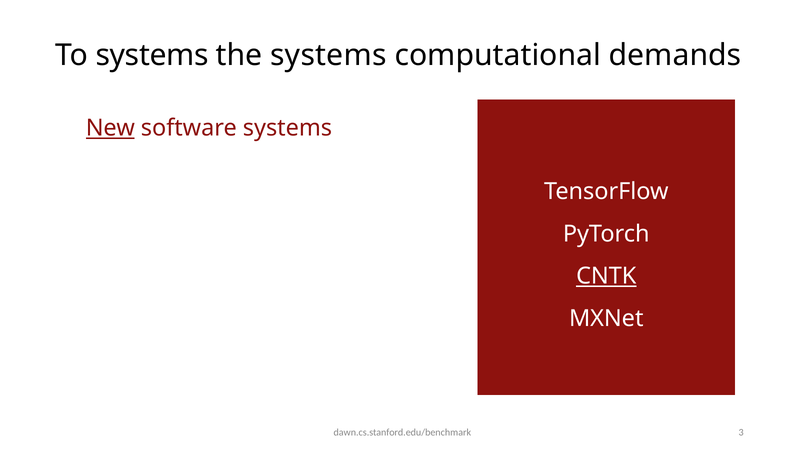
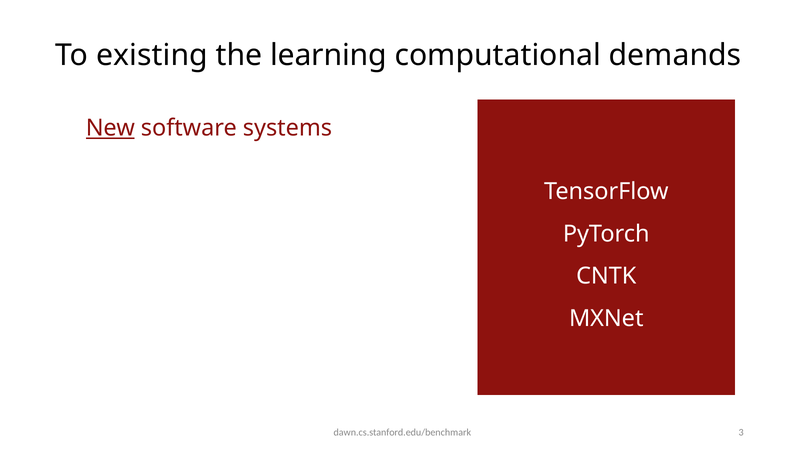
To systems: systems -> existing
the systems: systems -> learning
CNTK underline: present -> none
